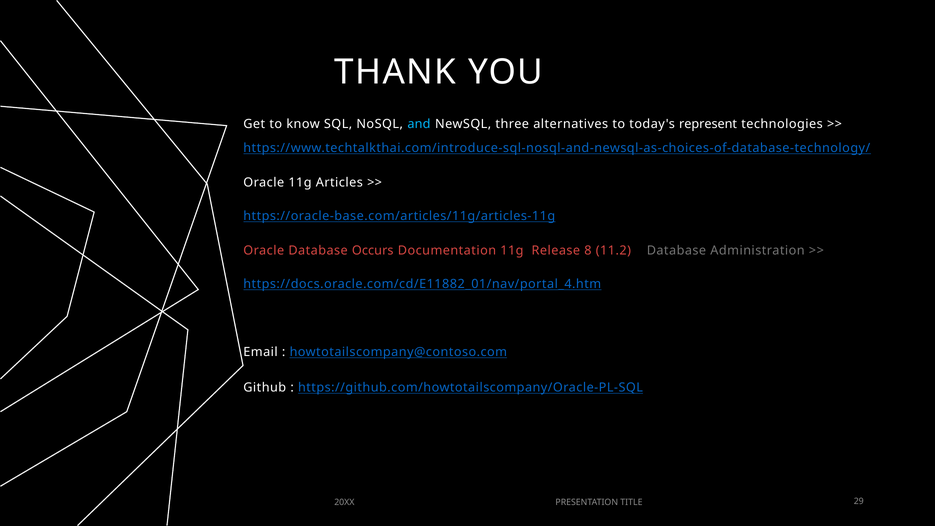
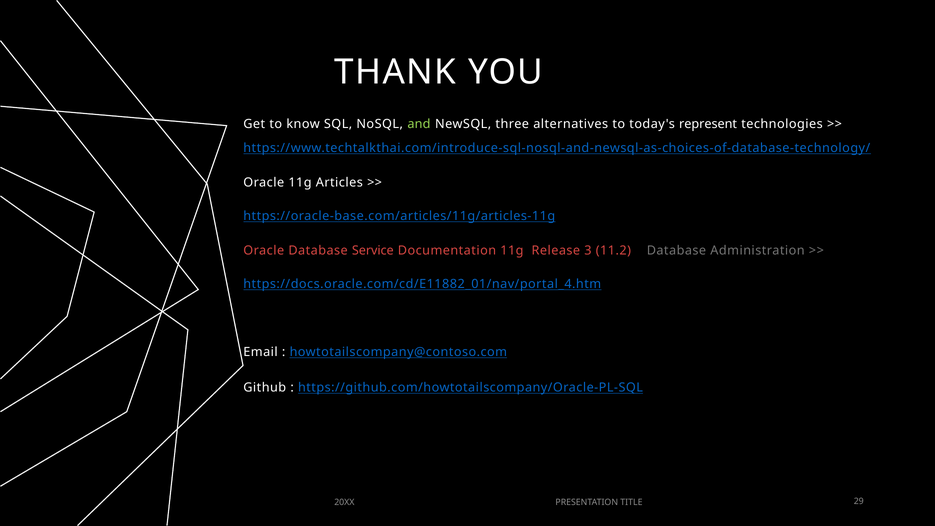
and colour: light blue -> light green
Occurs: Occurs -> Service
8: 8 -> 3
